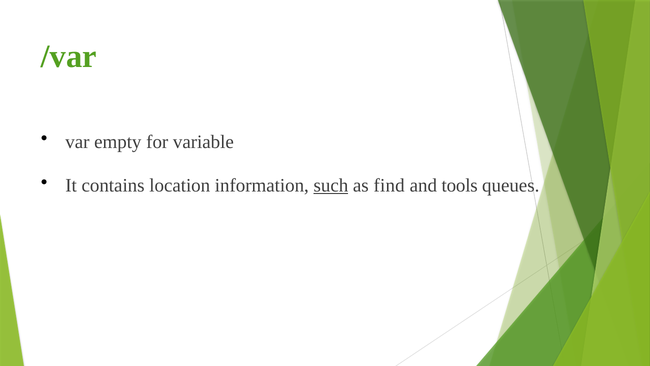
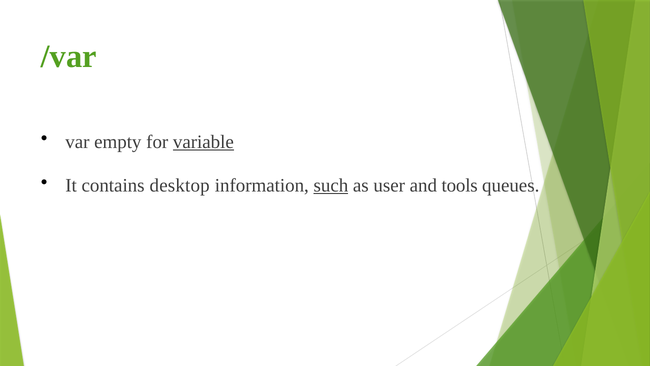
variable underline: none -> present
location: location -> desktop
find: find -> user
